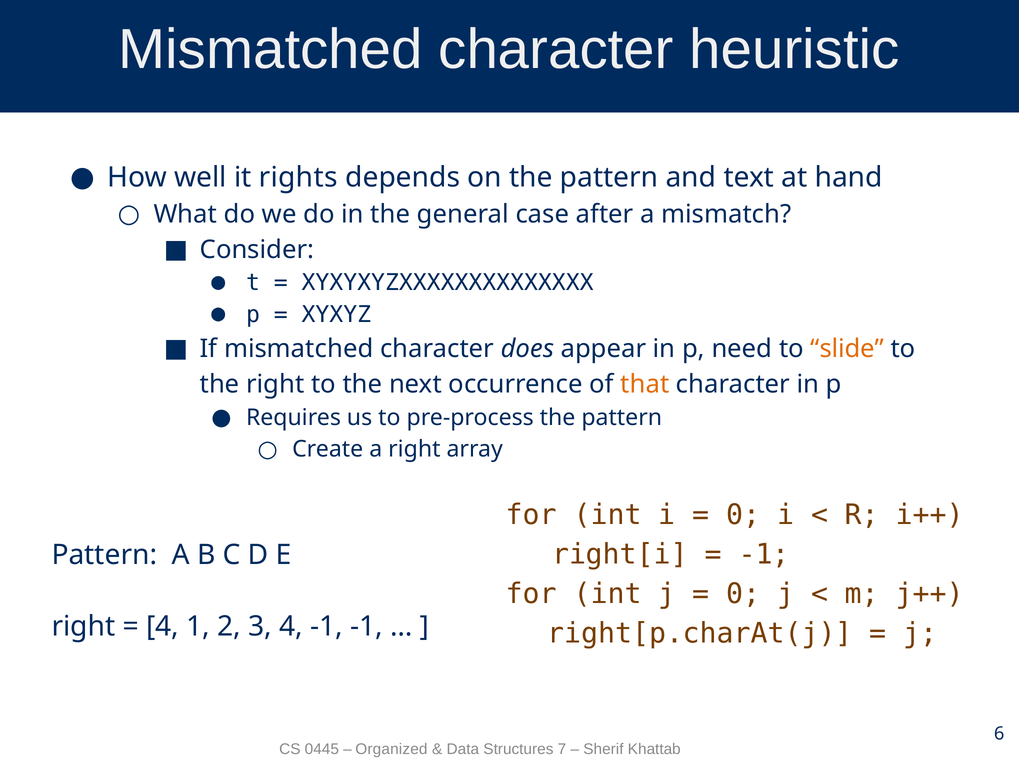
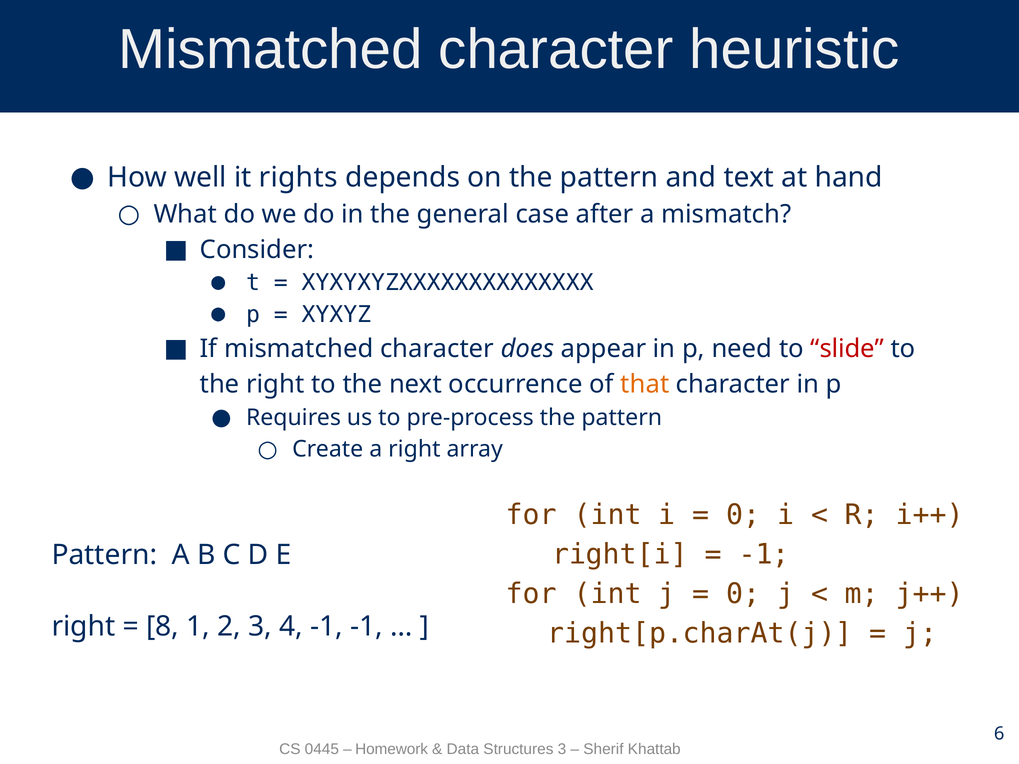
slide colour: orange -> red
4 at (163, 627): 4 -> 8
Organized: Organized -> Homework
Structures 7: 7 -> 3
